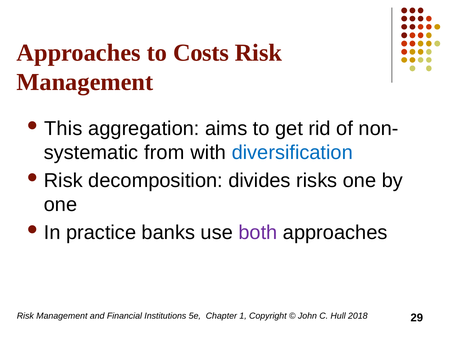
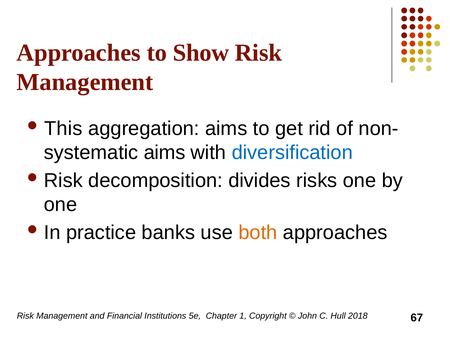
Costs: Costs -> Show
from at (164, 152): from -> aims
both colour: purple -> orange
29: 29 -> 67
